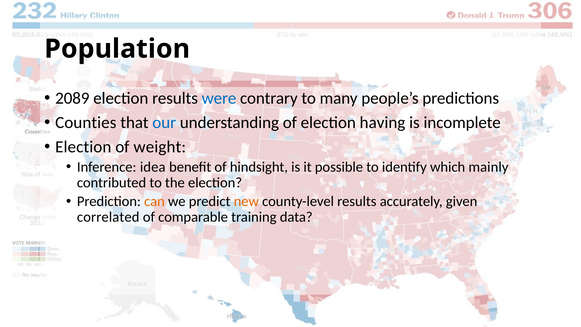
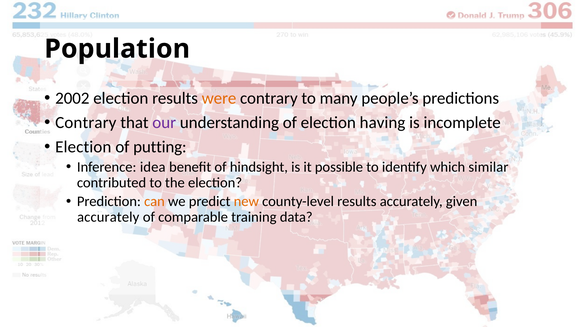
2089: 2089 -> 2002
were colour: blue -> orange
Counties at (86, 123): Counties -> Contrary
our colour: blue -> purple
weight: weight -> putting
mainly: mainly -> similar
correlated at (108, 217): correlated -> accurately
